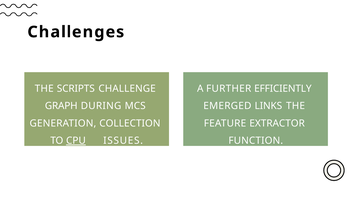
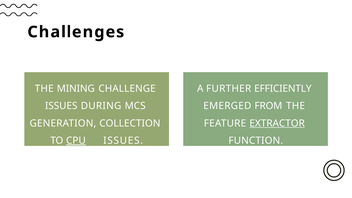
SCRIPTS: SCRIPTS -> MINING
GRAPH at (61, 106): GRAPH -> ISSUES
LINKS: LINKS -> FROM
EXTRACTOR underline: none -> present
